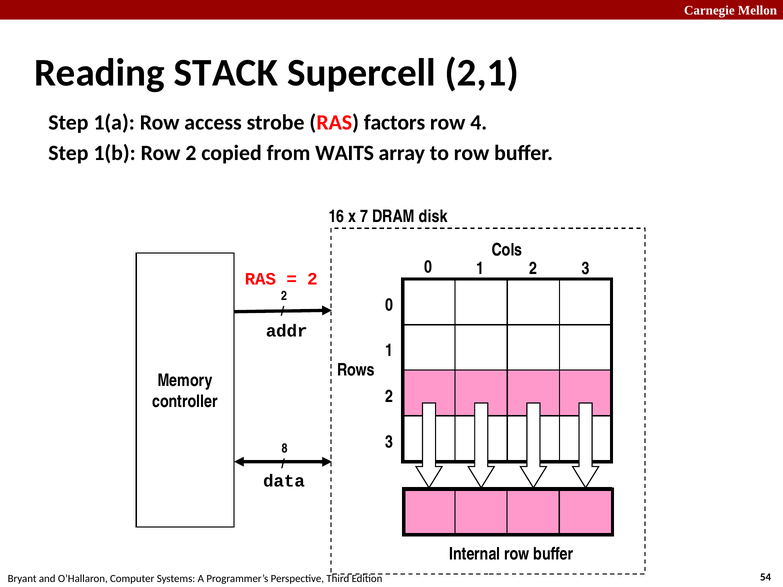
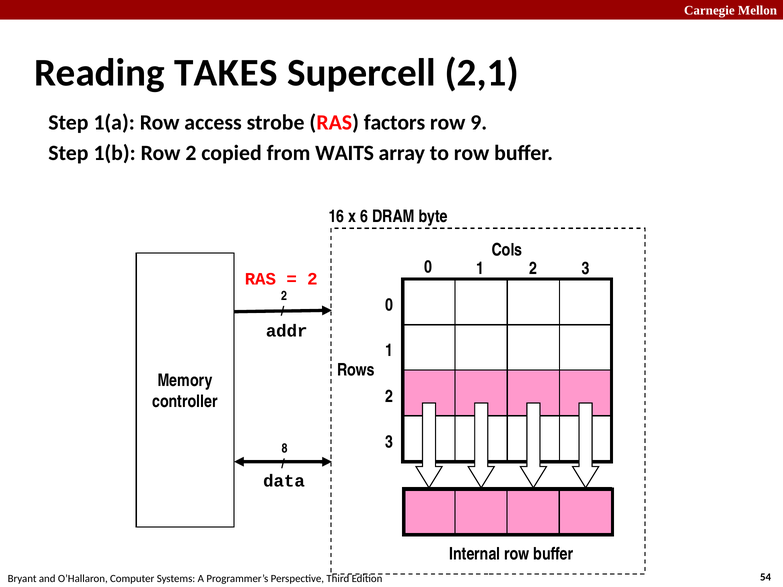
STACK: STACK -> TAKES
4: 4 -> 9
7: 7 -> 6
disk: disk -> byte
